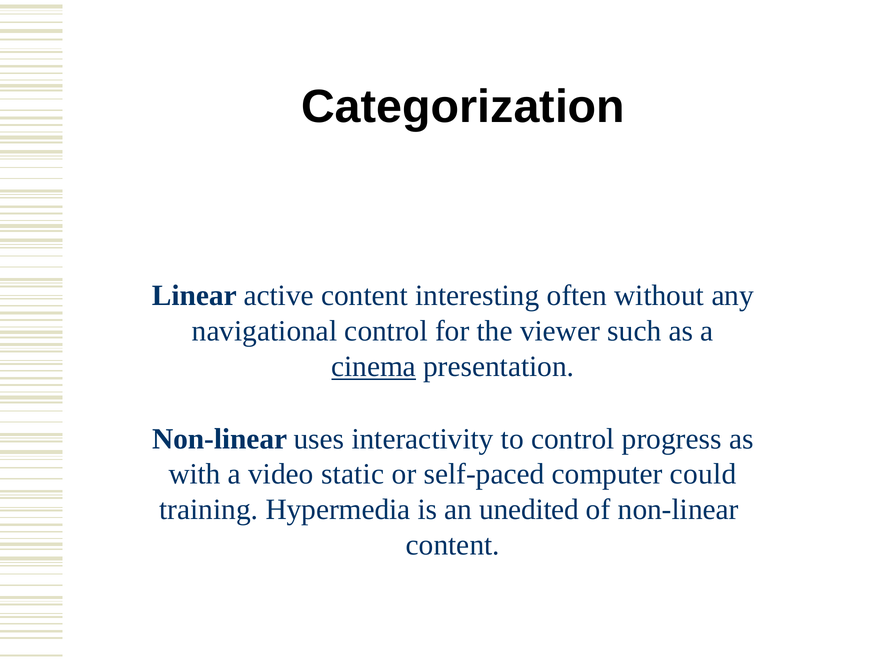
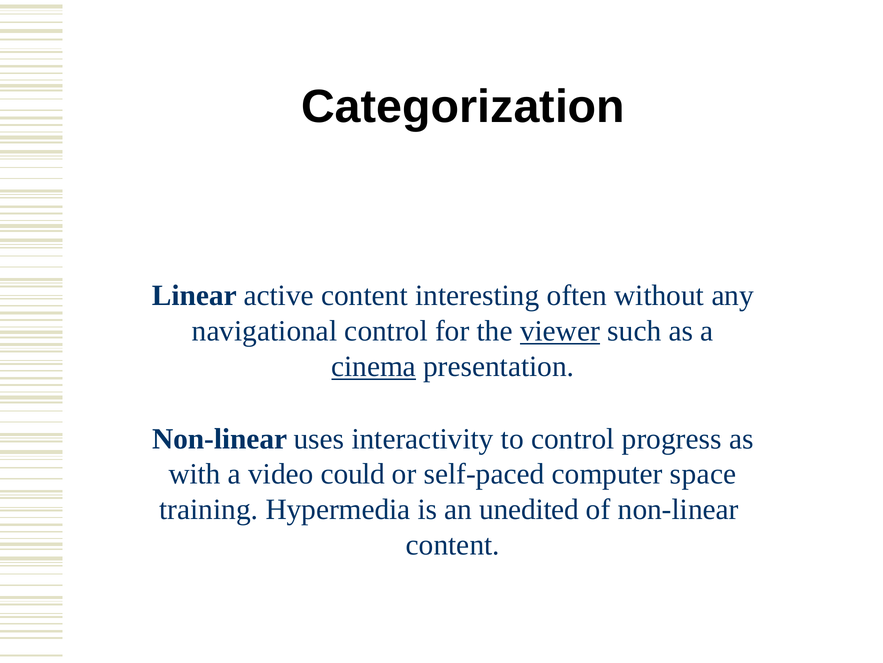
viewer underline: none -> present
static: static -> could
could: could -> space
